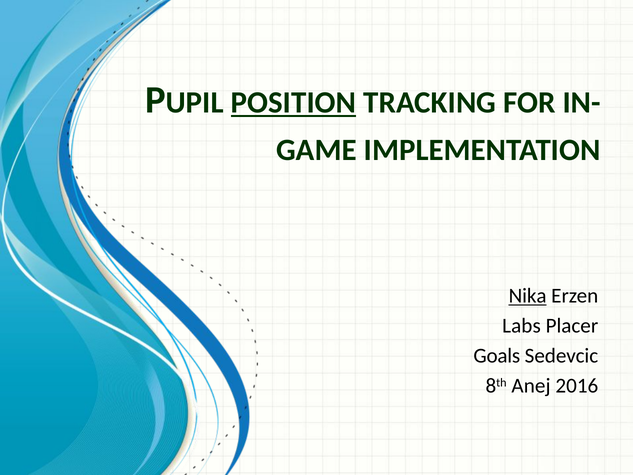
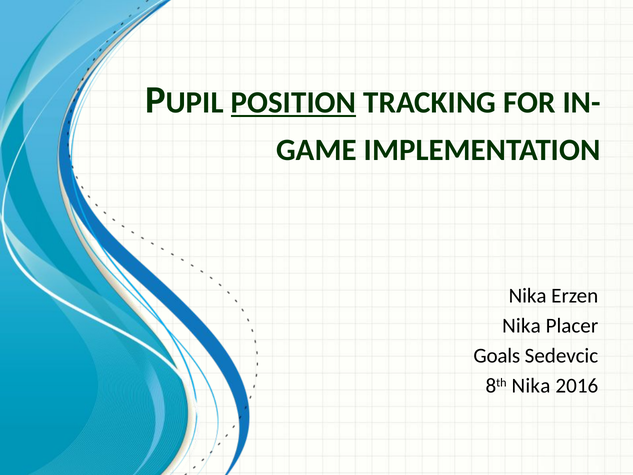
Nika at (528, 296) underline: present -> none
Labs at (521, 326): Labs -> Nika
8th Anej: Anej -> Nika
